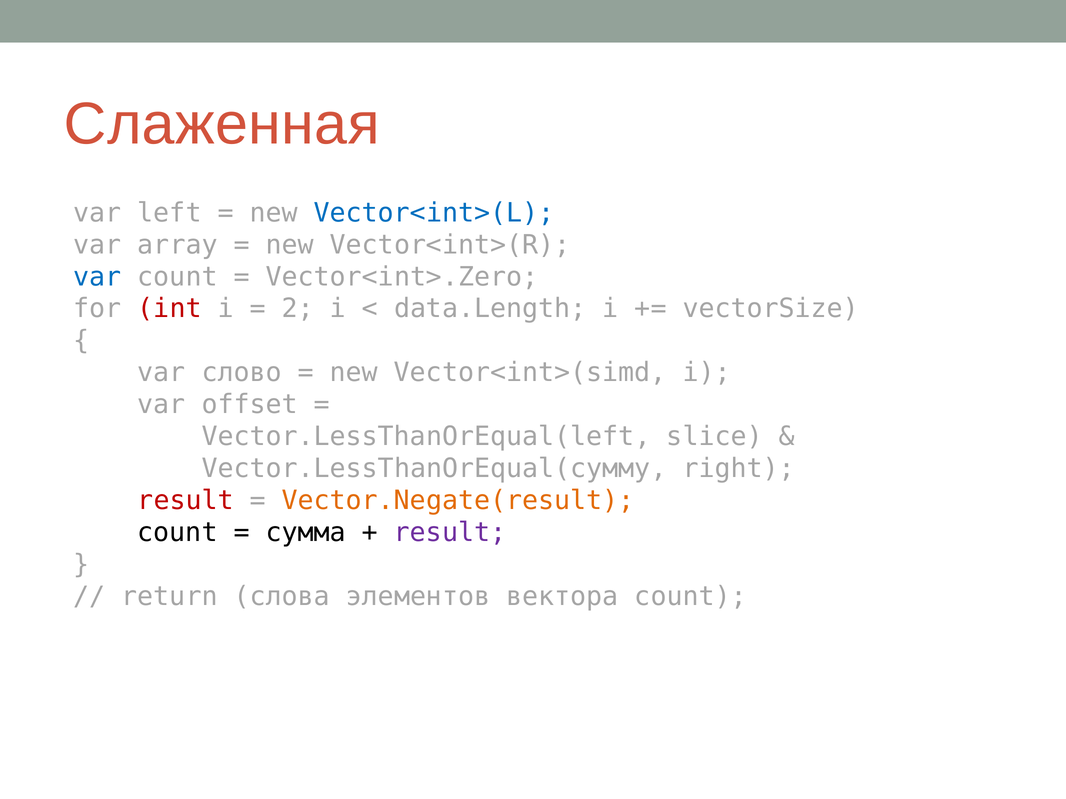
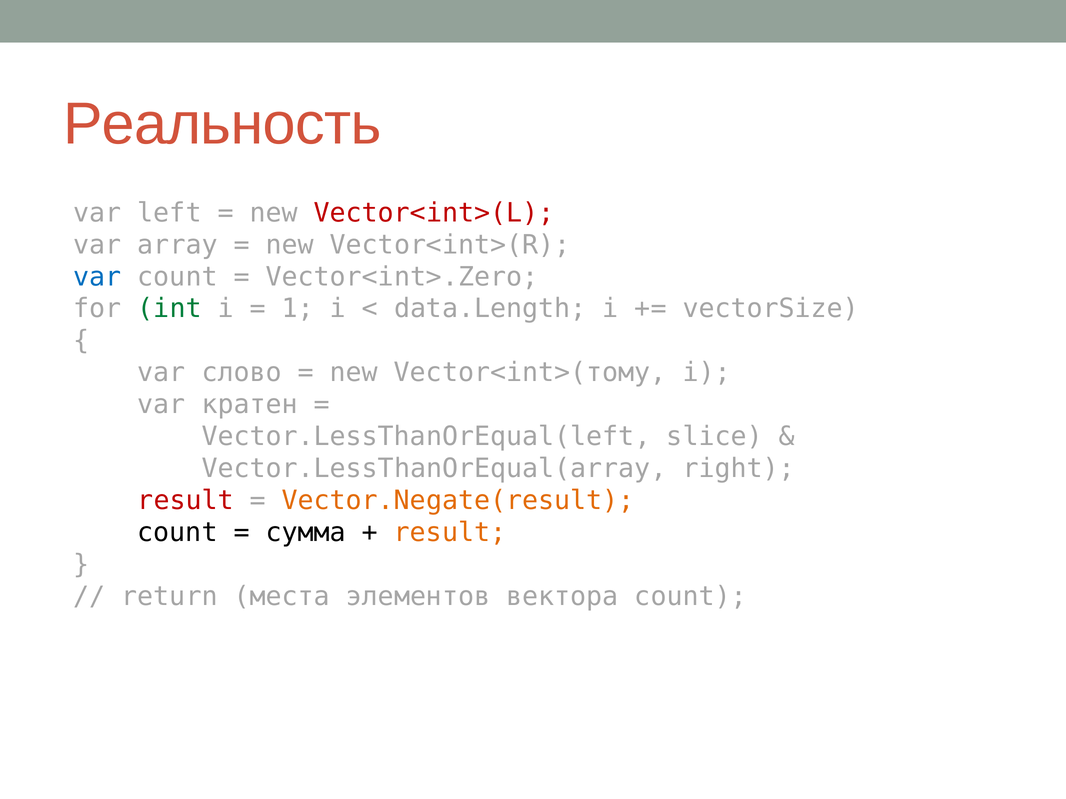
Слаженная: Слаженная -> Реальность
Vector<int>(L colour: blue -> red
int colour: red -> green
2: 2 -> 1
Vector<int>(simd: Vector<int>(simd -> Vector<int>(тому
offset: offset -> кратен
Vector.LessThanOrEqual(сумму: Vector.LessThanOrEqual(сумму -> Vector.LessThanOrEqual(array
result at (450, 533) colour: purple -> orange
слова: слова -> места
